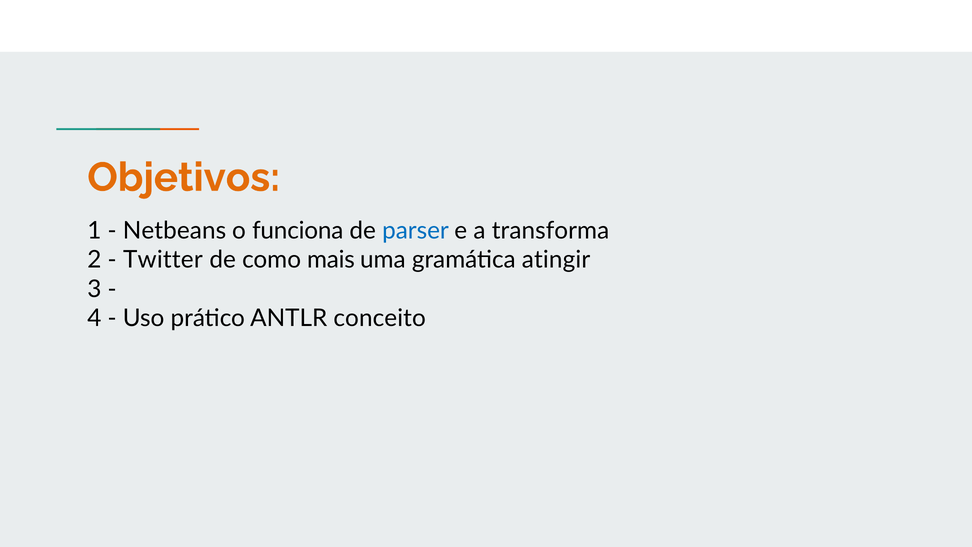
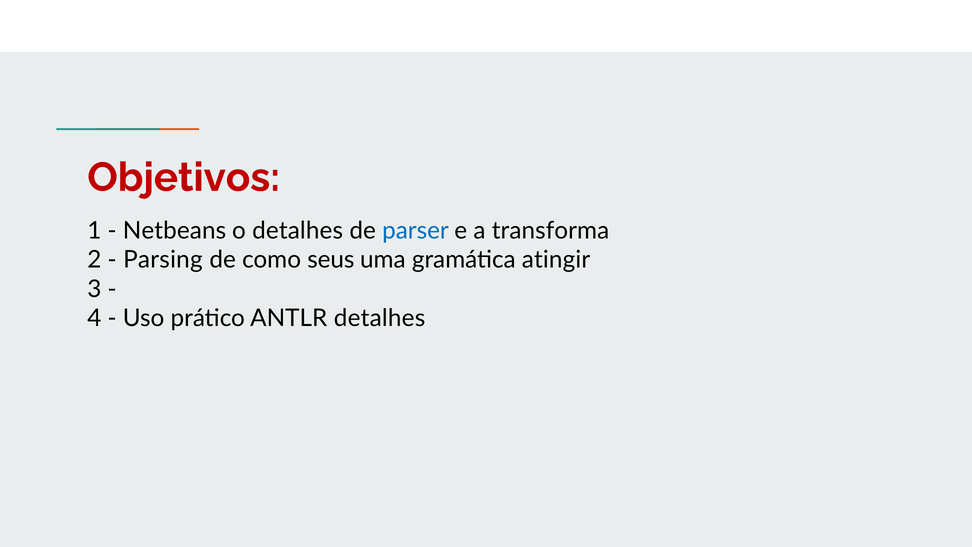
Objetivos colour: orange -> red
o funciona: funciona -> detalhes
Twitter: Twitter -> Parsing
mais: mais -> seus
ANTLR conceito: conceito -> detalhes
